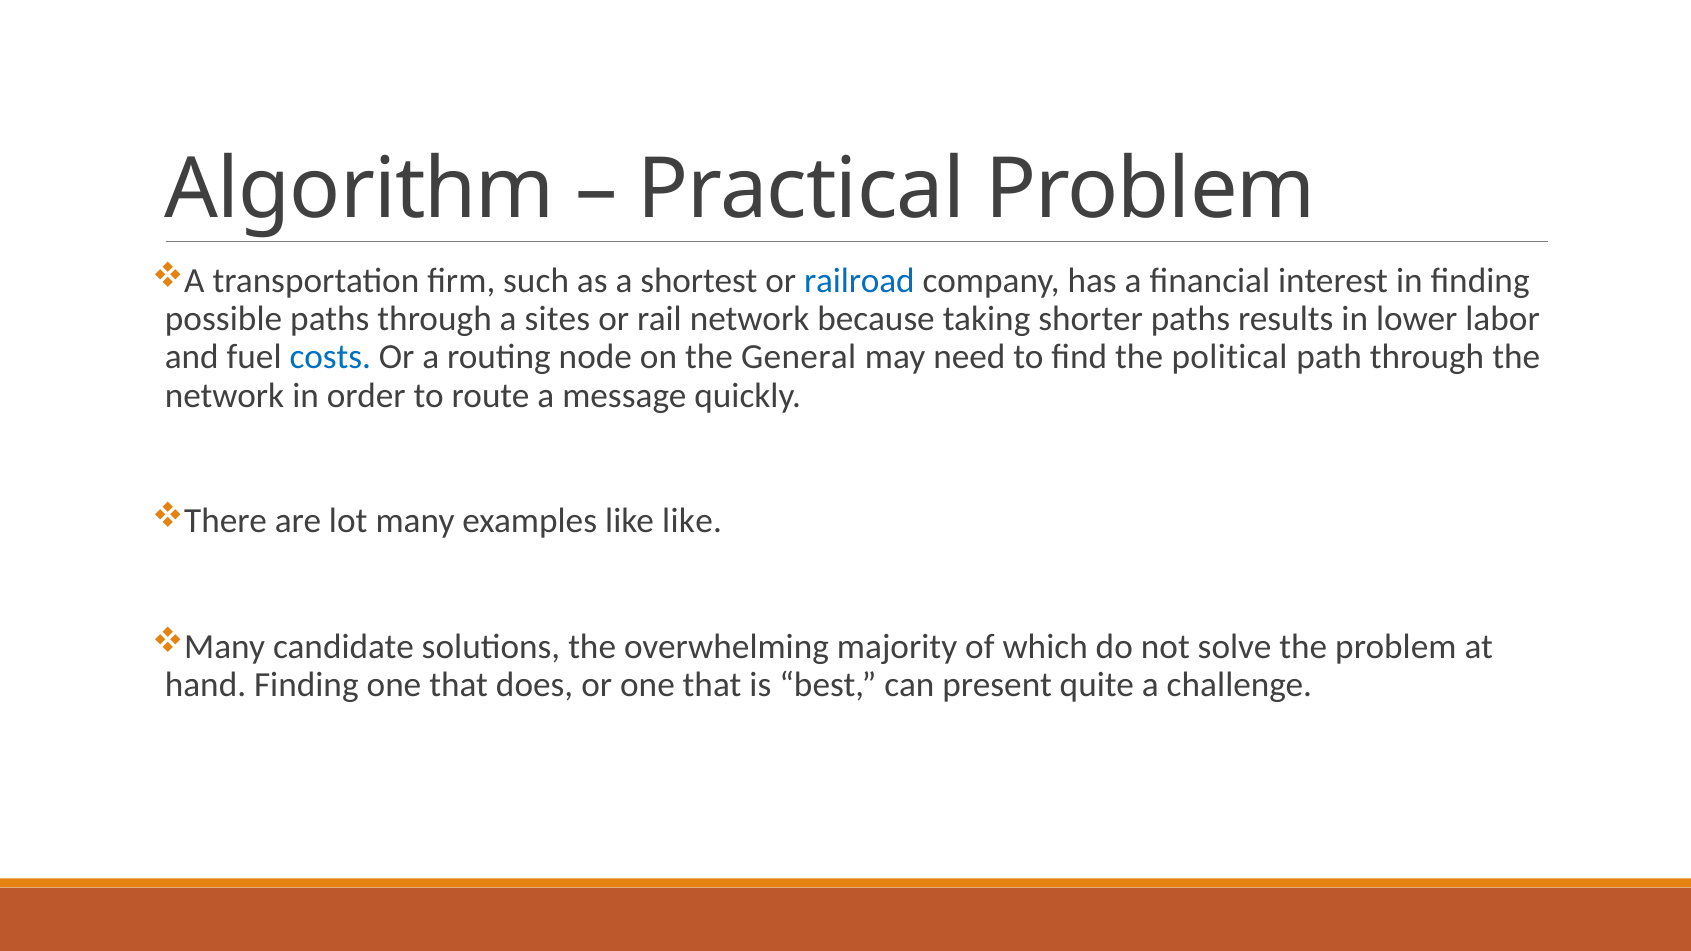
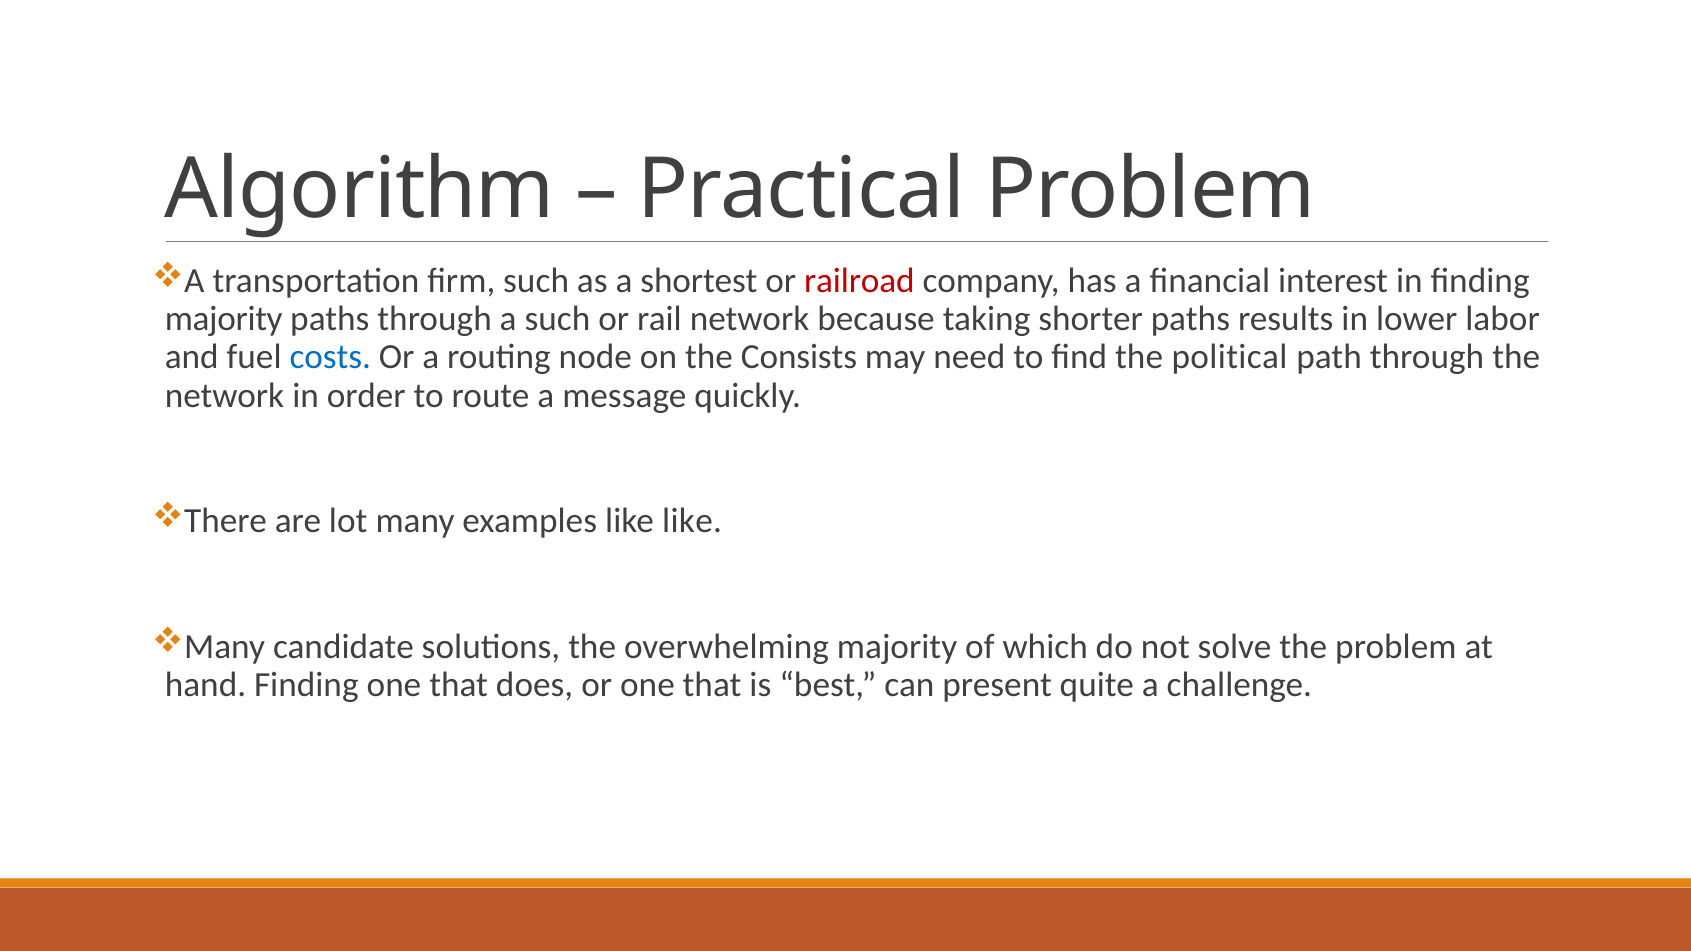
railroad colour: blue -> red
possible at (224, 319): possible -> majority
a sites: sites -> such
General: General -> Consists
